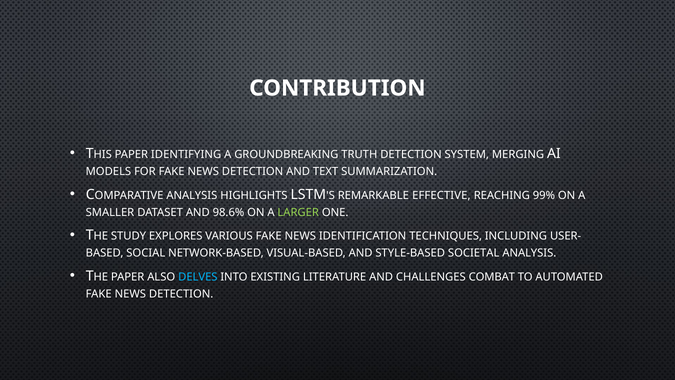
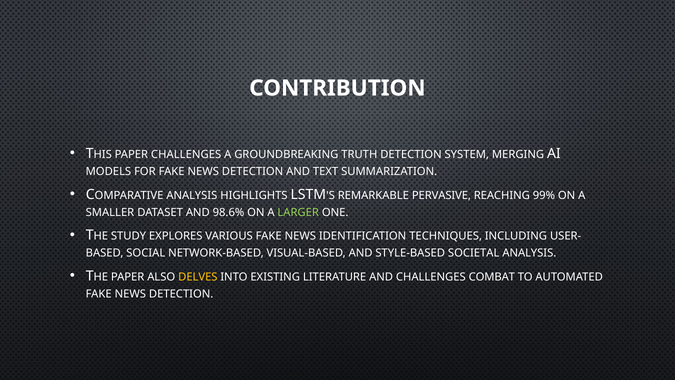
PAPER IDENTIFYING: IDENTIFYING -> CHALLENGES
EFFECTIVE: EFFECTIVE -> PERVASIVE
DELVES colour: light blue -> yellow
